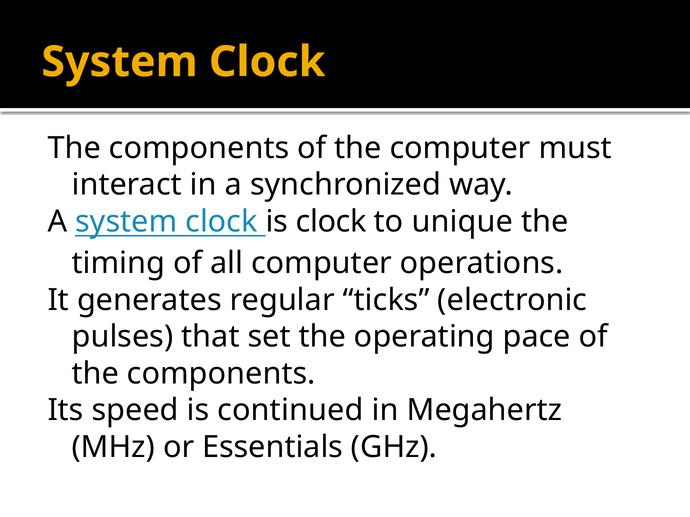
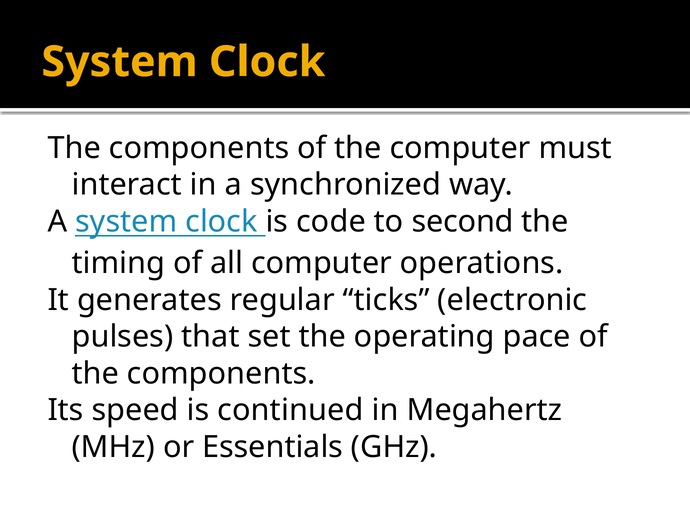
is clock: clock -> code
unique: unique -> second
